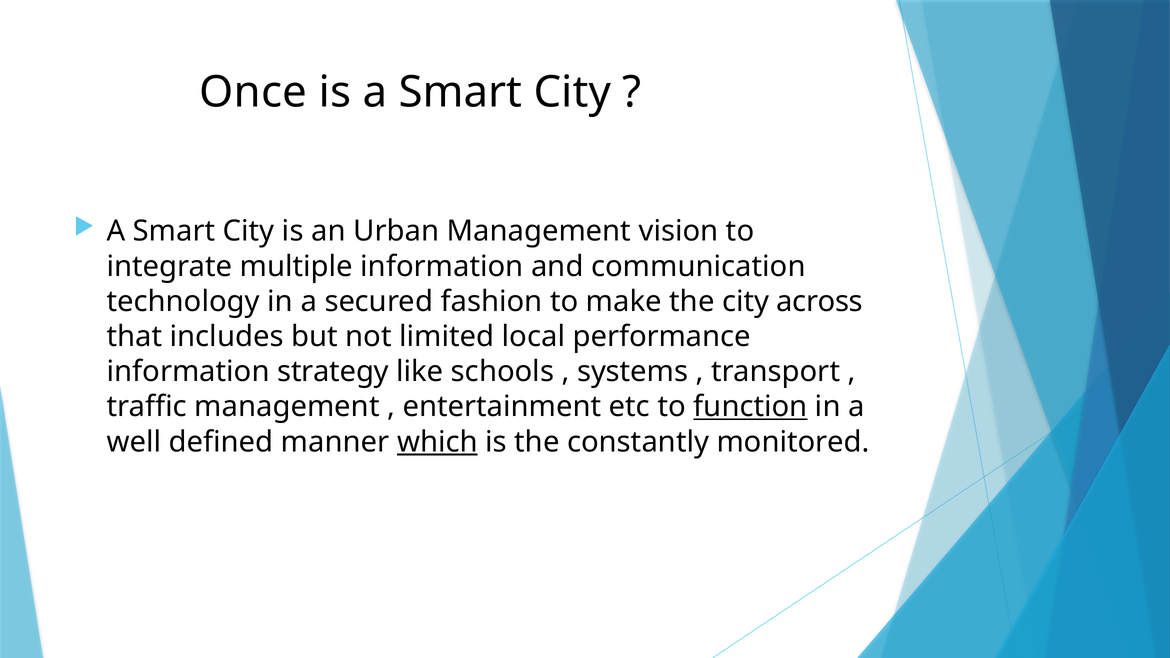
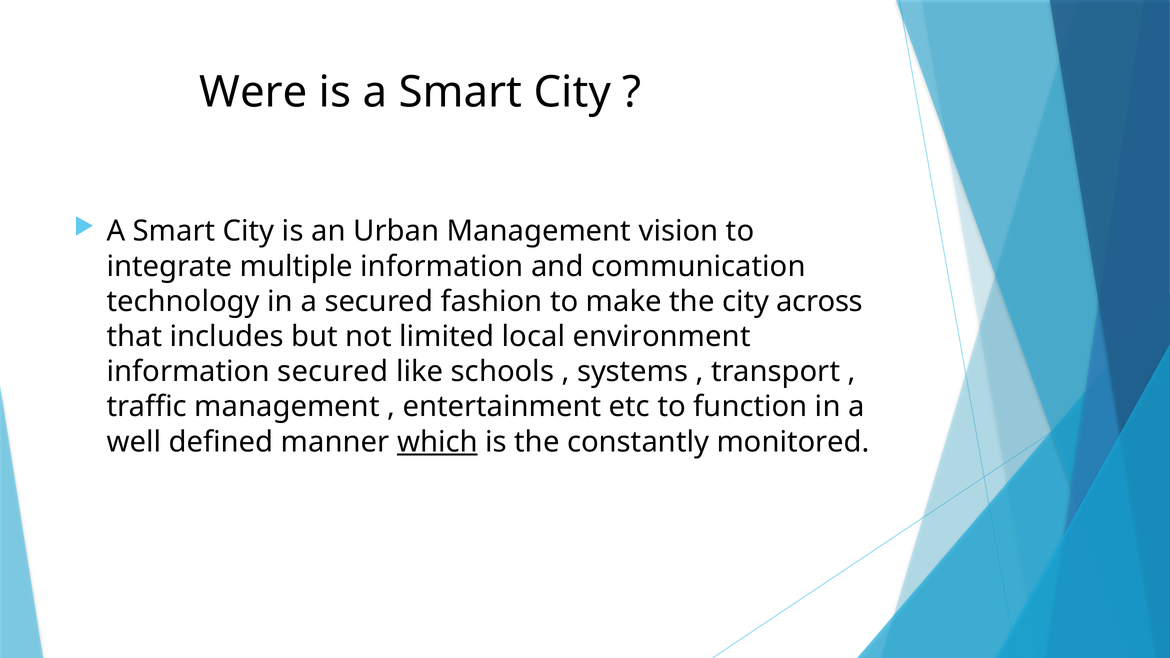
Once: Once -> Were
performance: performance -> environment
information strategy: strategy -> secured
function underline: present -> none
